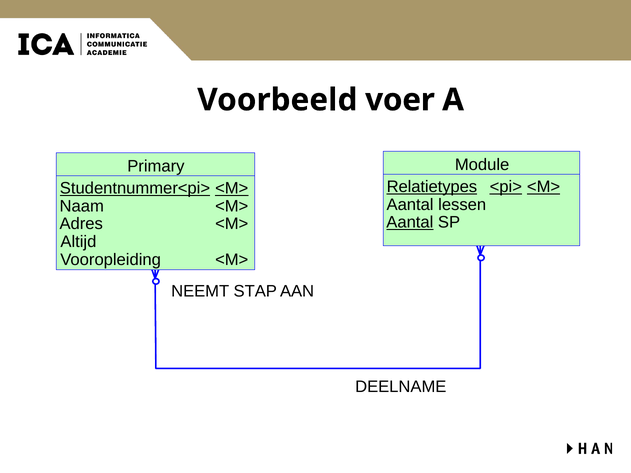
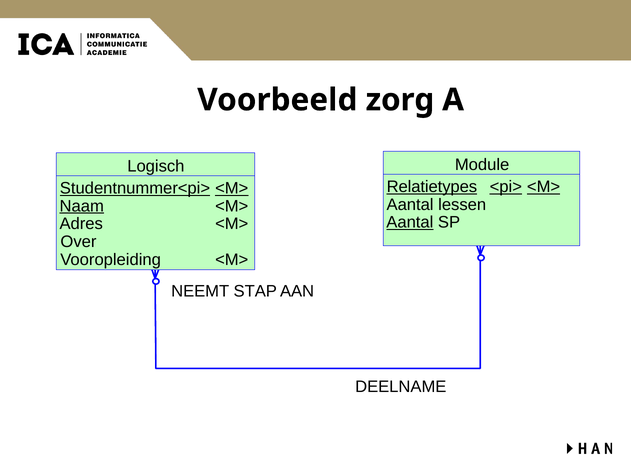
voer: voer -> zorg
Primary: Primary -> Logisch
Naam underline: none -> present
Altijd: Altijd -> Over
